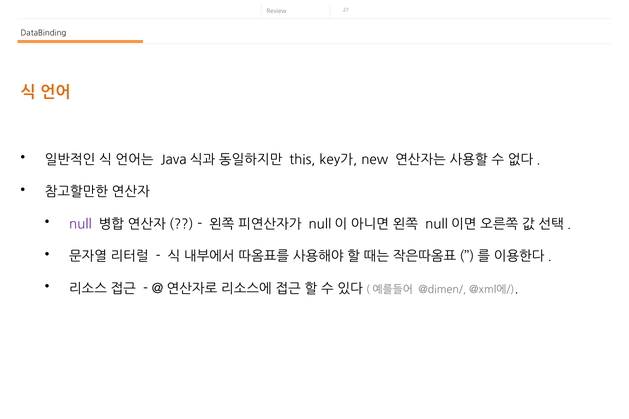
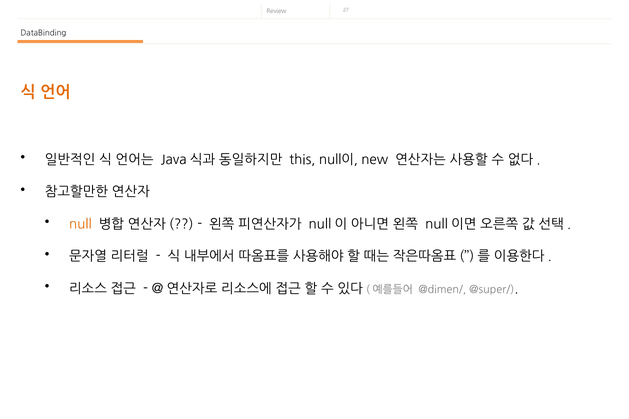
this key가: key가 -> null이
null colour: purple -> orange
@xml에/: @xml에/ -> @super/
